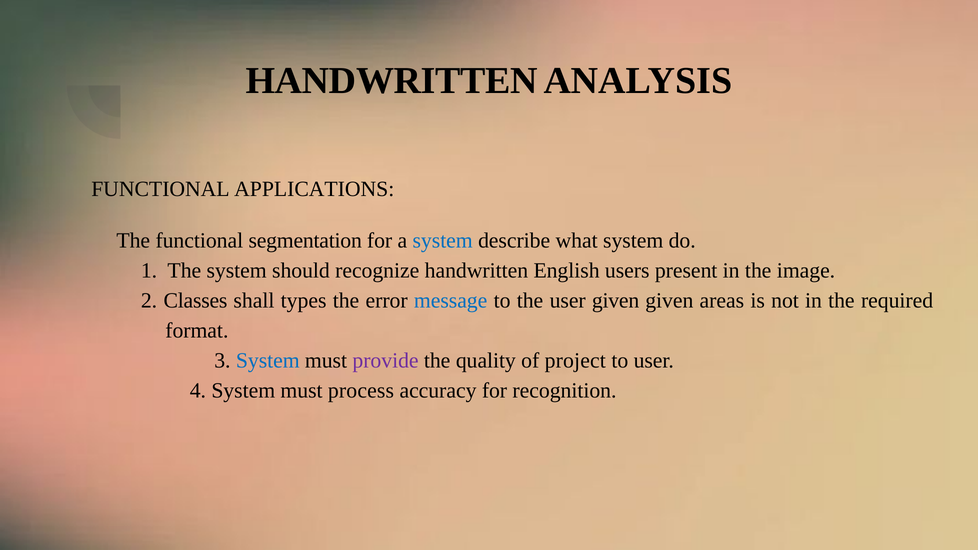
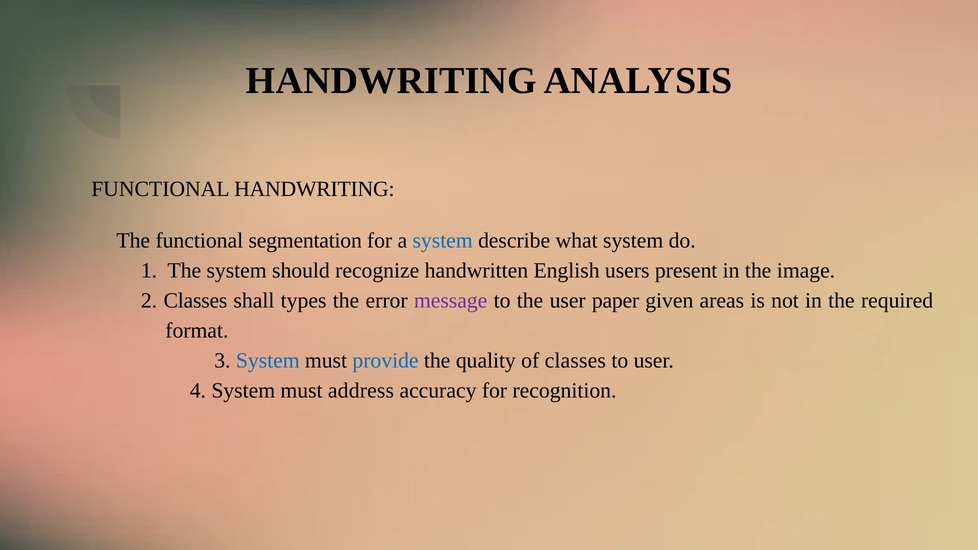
HANDWRITTEN at (392, 81): HANDWRITTEN -> HANDWRITING
FUNCTIONAL APPLICATIONS: APPLICATIONS -> HANDWRITING
message colour: blue -> purple
user given: given -> paper
provide colour: purple -> blue
of project: project -> classes
process: process -> address
